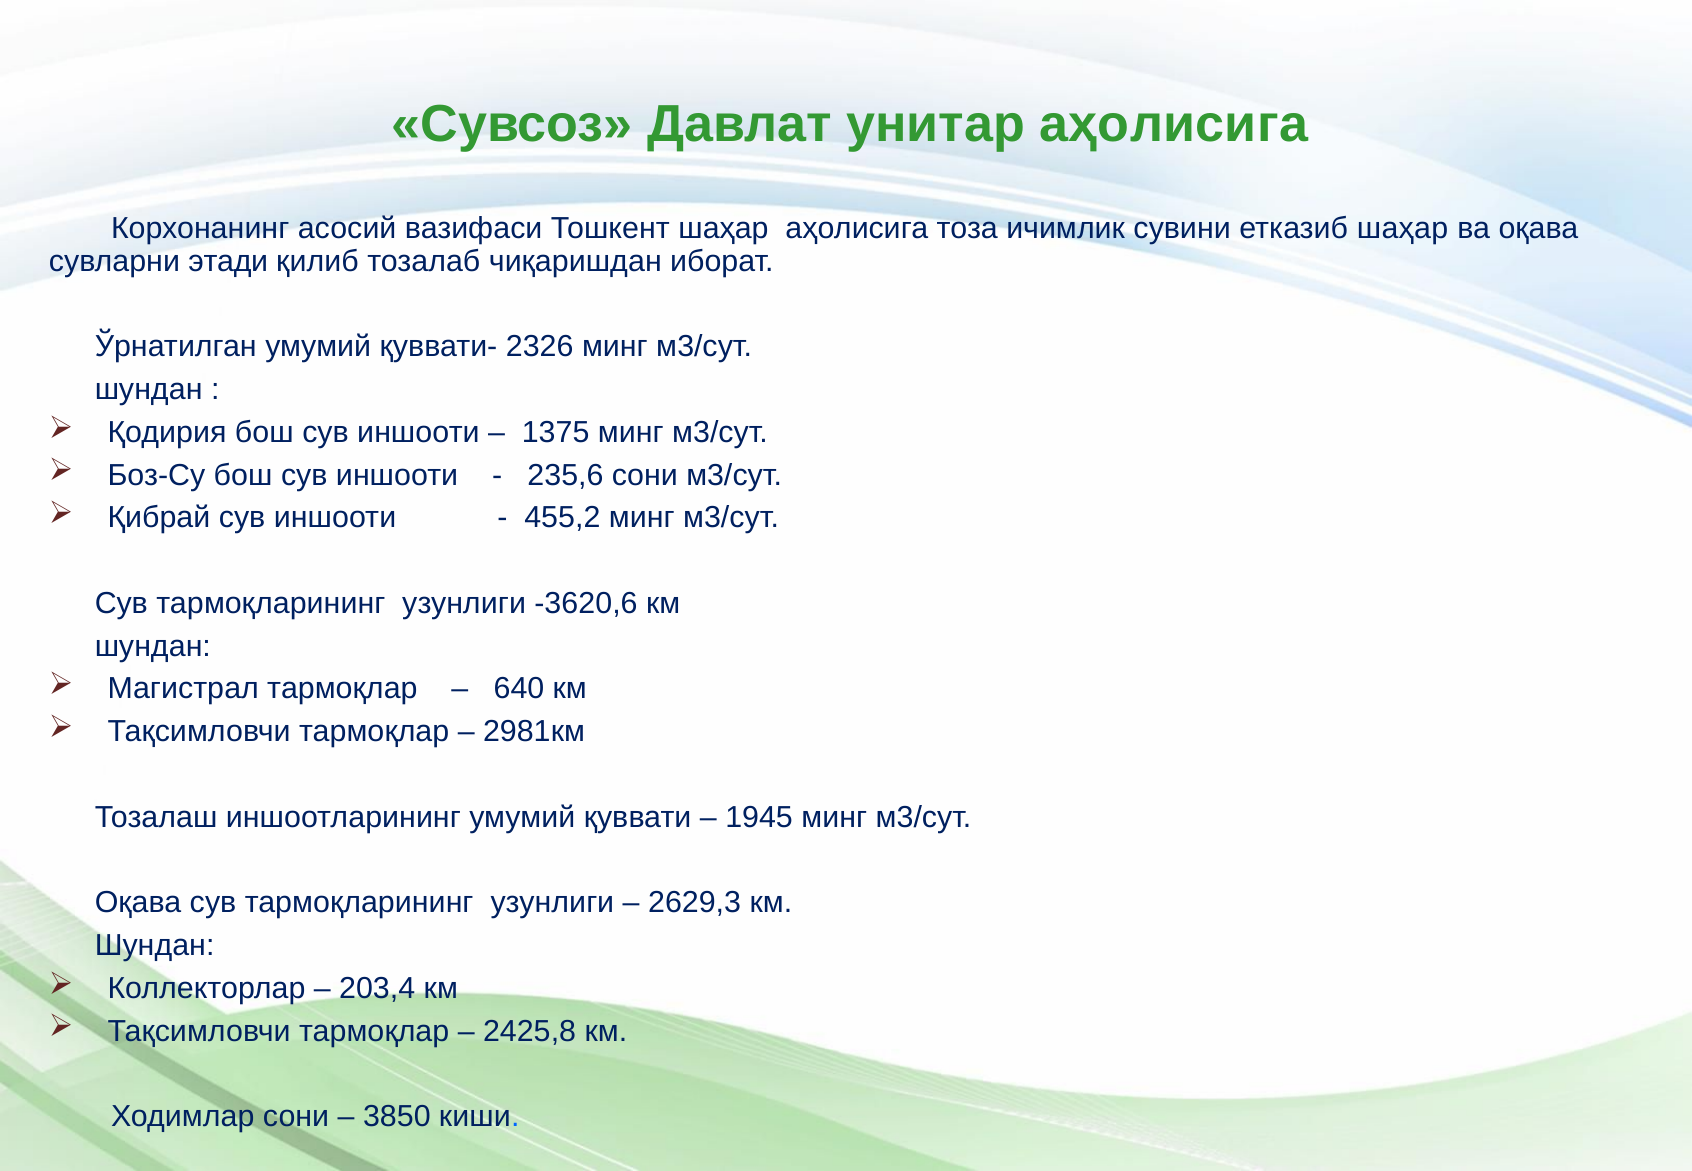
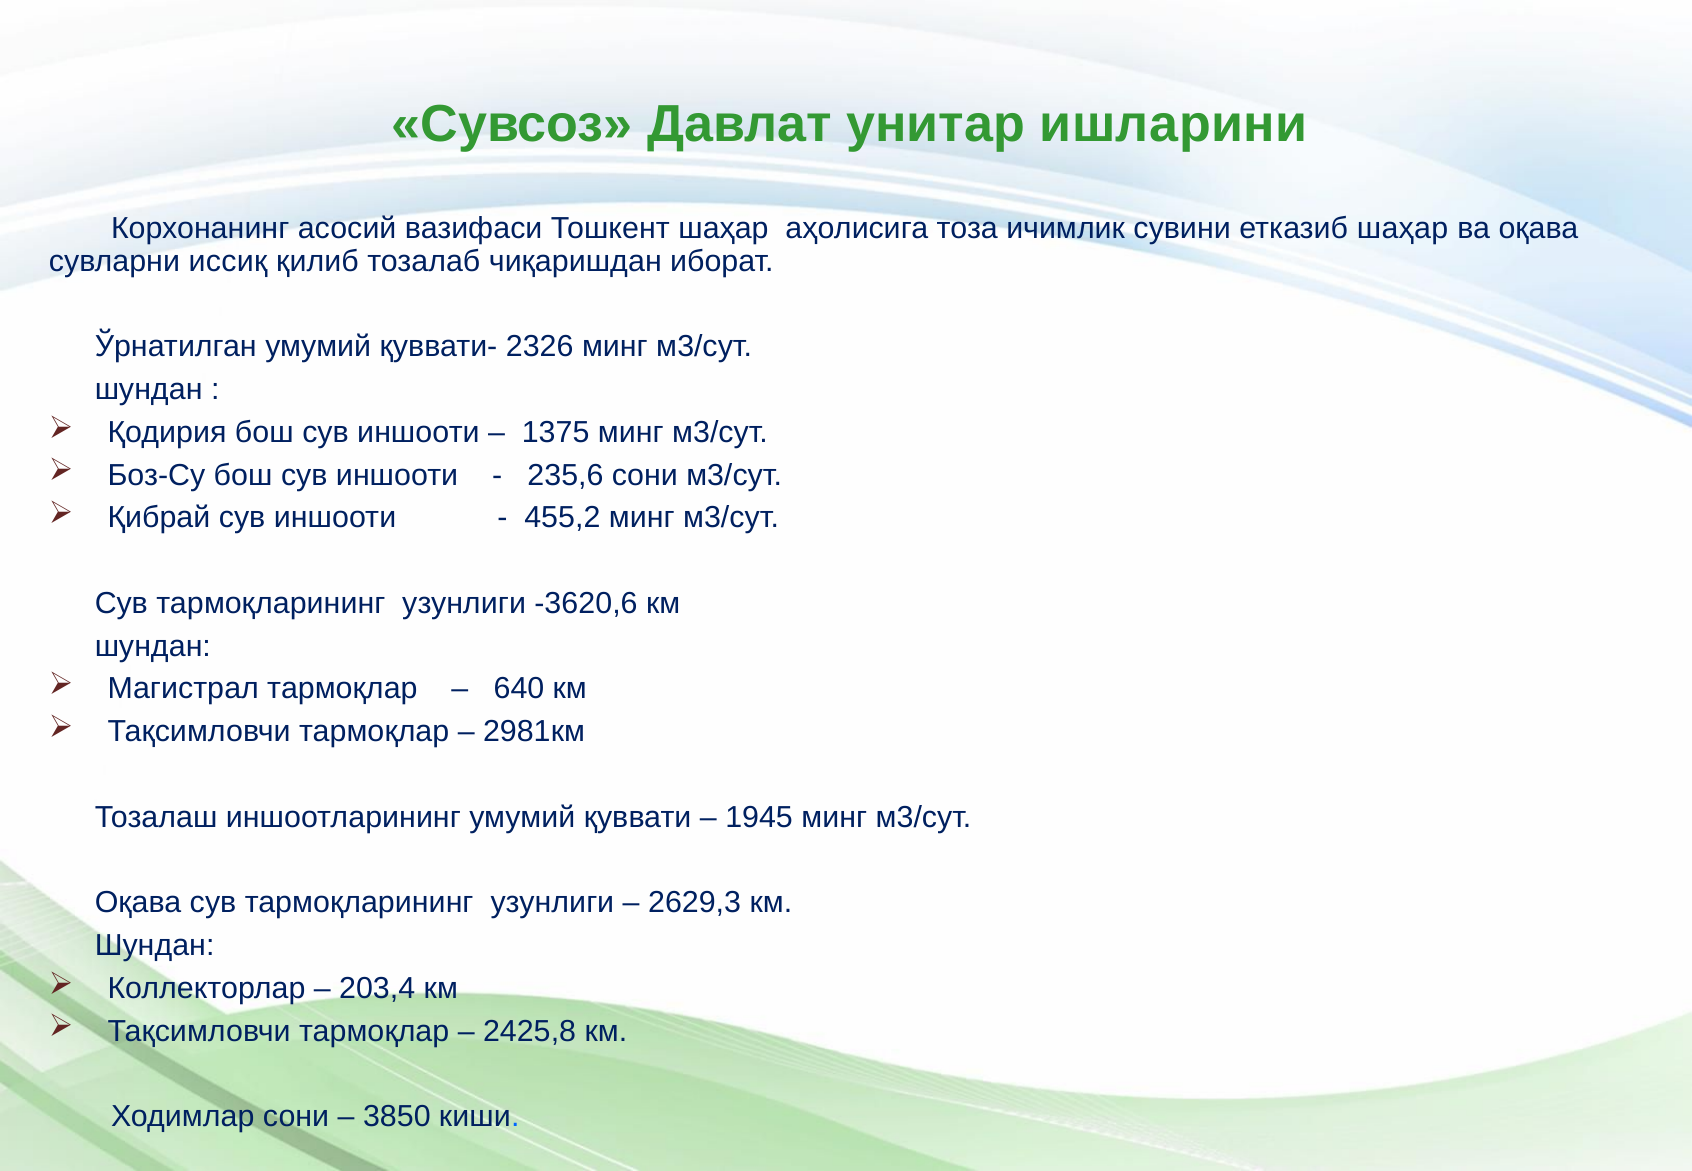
унитар аҳолисига: аҳолисига -> ишларини
этади: этади -> иссиқ
